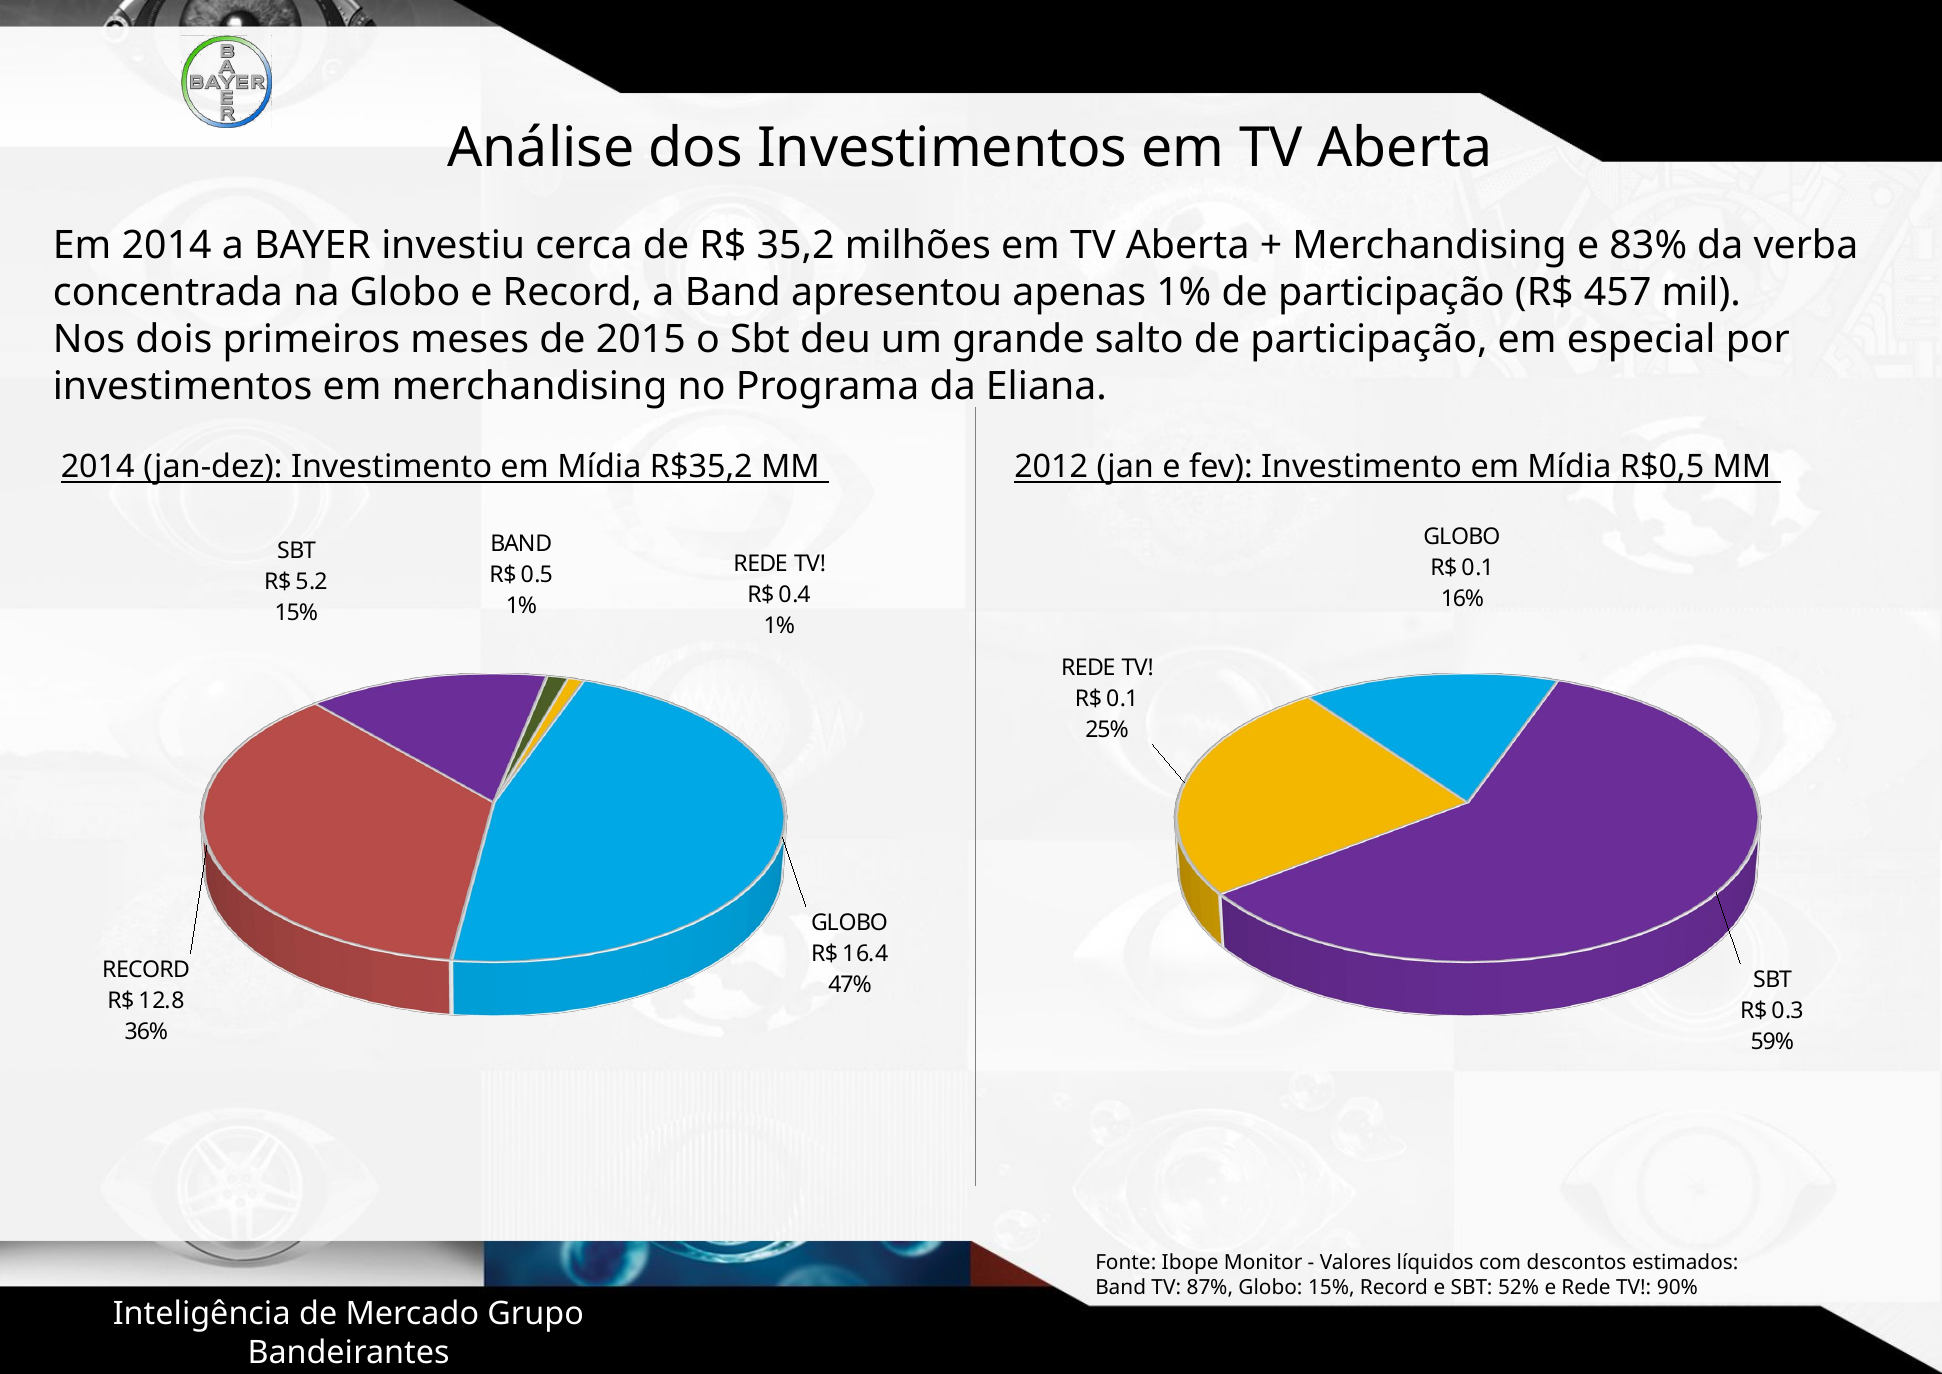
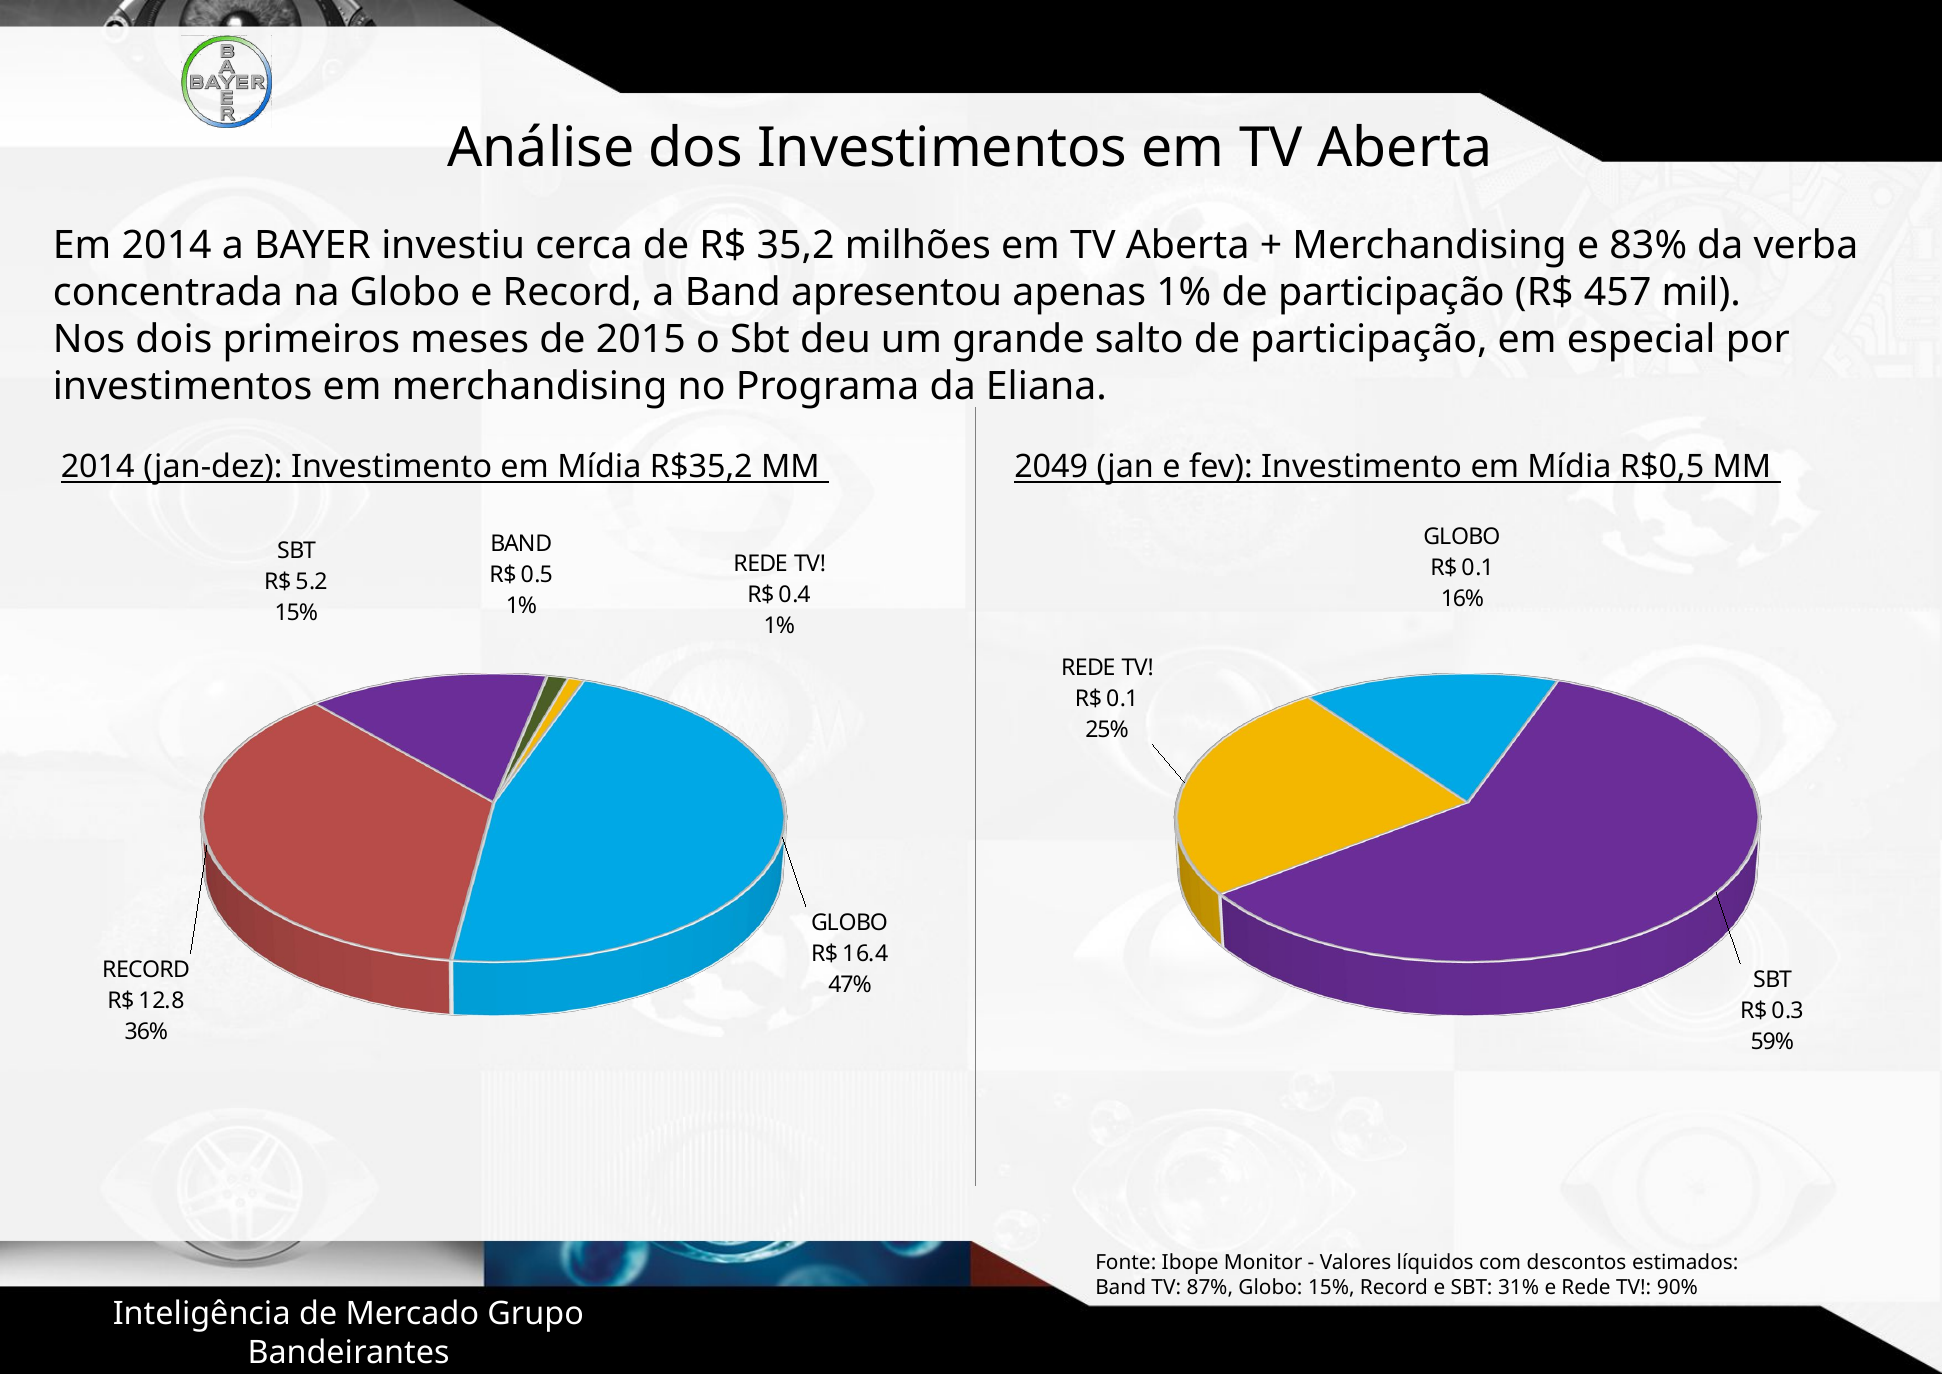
2012: 2012 -> 2049
52%: 52% -> 31%
